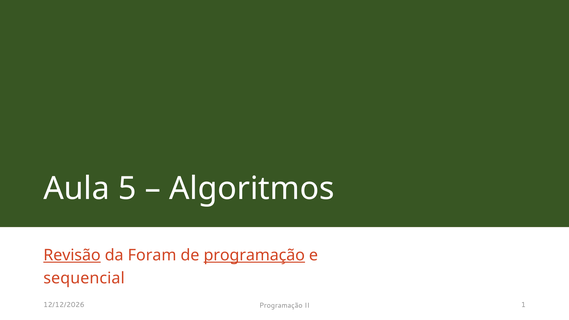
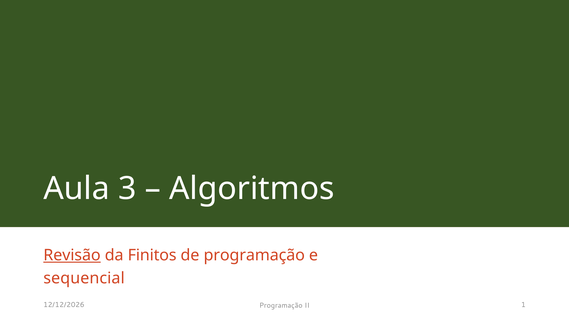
5: 5 -> 3
Foram: Foram -> Finitos
programação at (254, 255) underline: present -> none
